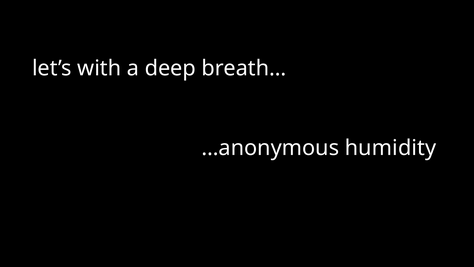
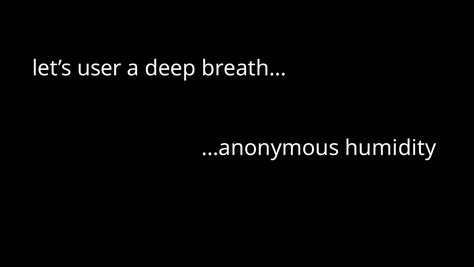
with: with -> user
